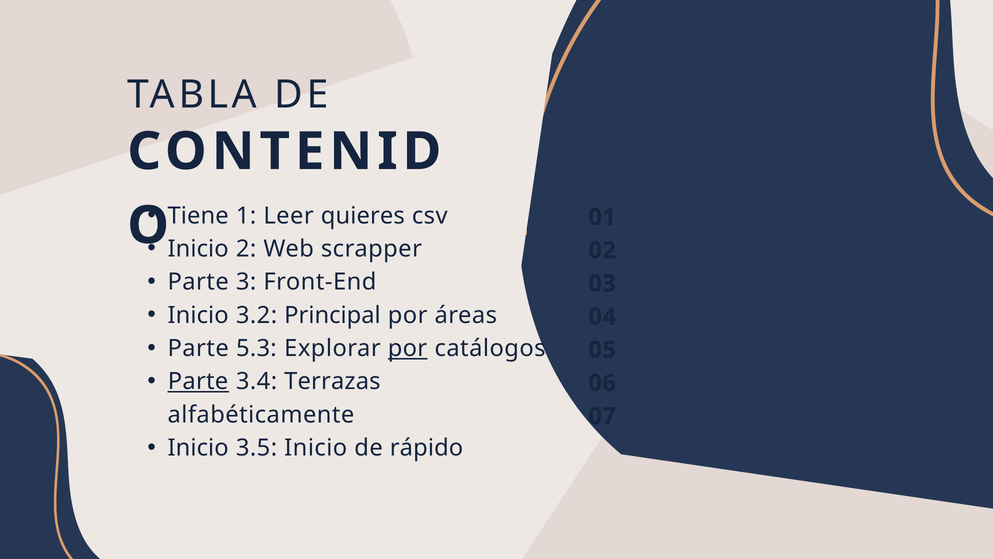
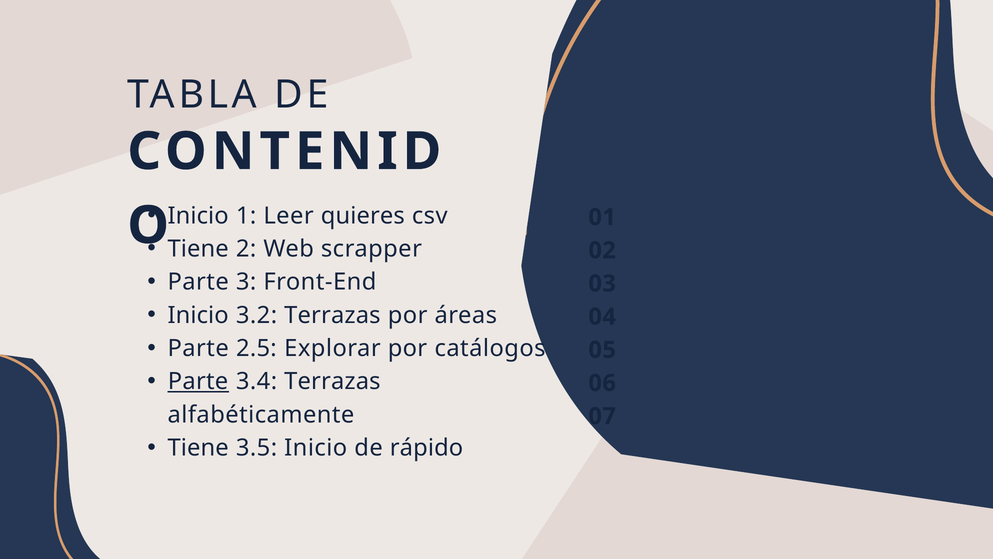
Tiene at (198, 216): Tiene -> Inicio
Inicio at (198, 249): Inicio -> Tiene
3.2 Principal: Principal -> Terrazas
5.3: 5.3 -> 2.5
por at (407, 348) underline: present -> none
Inicio at (198, 448): Inicio -> Tiene
